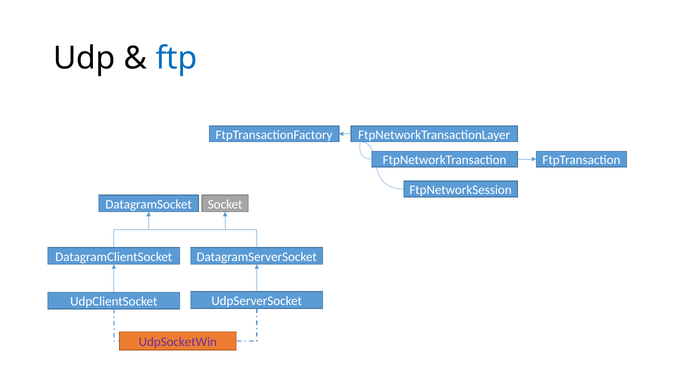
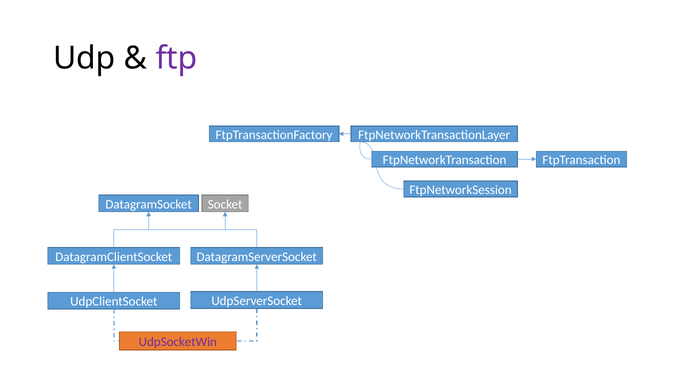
ftp colour: blue -> purple
